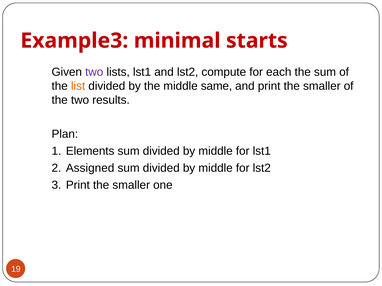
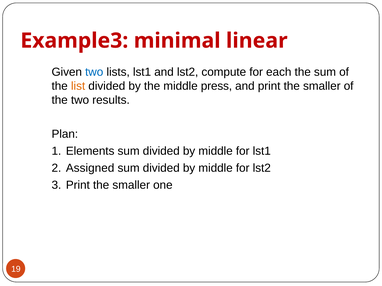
starts: starts -> linear
two at (94, 72) colour: purple -> blue
same: same -> press
